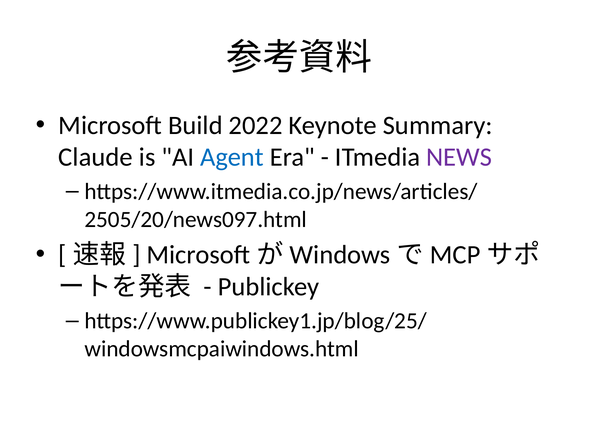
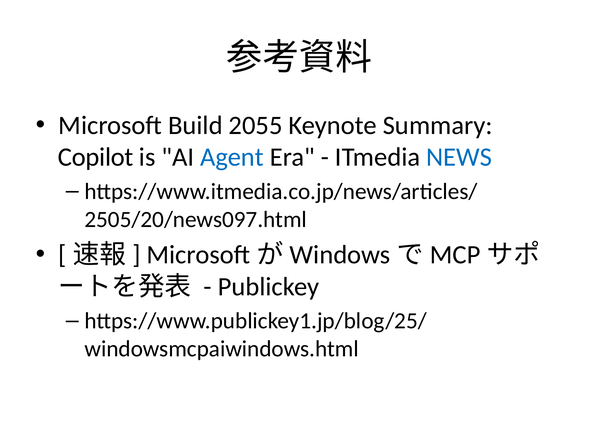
2022: 2022 -> 2055
Claude: Claude -> Copilot
NEWS colour: purple -> blue
